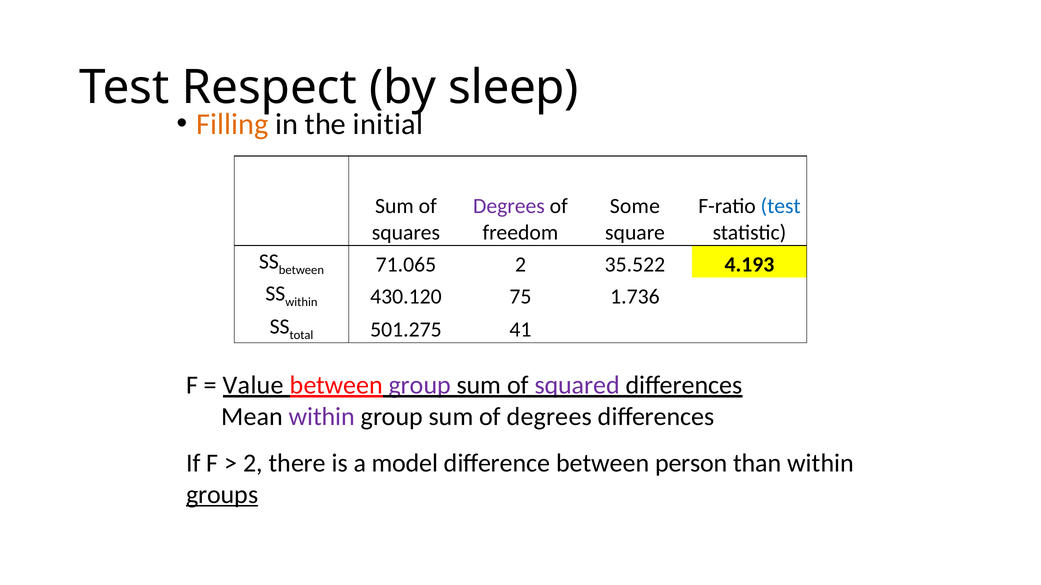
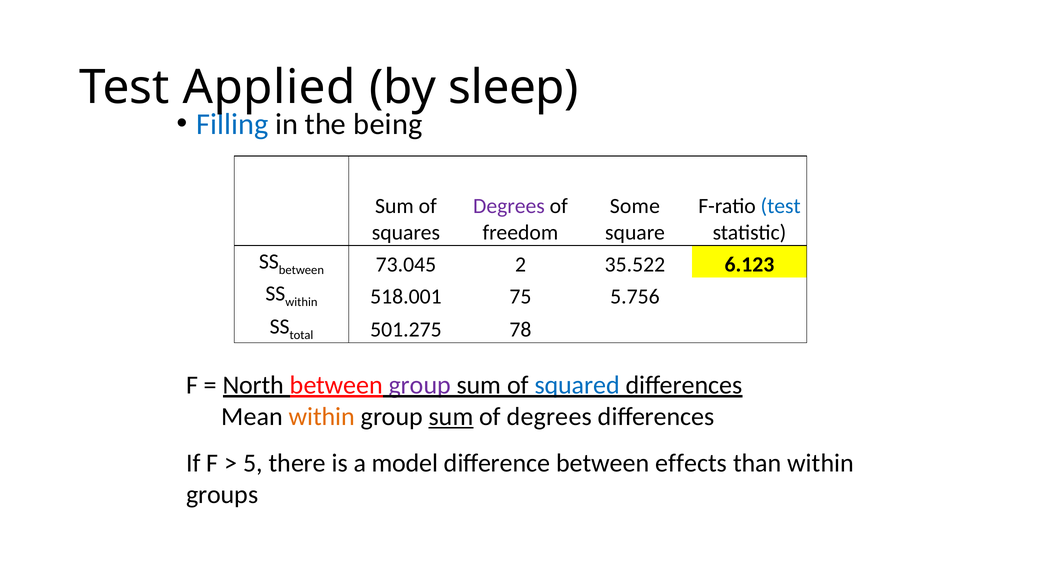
Respect: Respect -> Applied
Filling colour: orange -> blue
initial: initial -> being
71.065: 71.065 -> 73.045
4.193: 4.193 -> 6.123
430.120: 430.120 -> 518.001
1.736: 1.736 -> 5.756
41: 41 -> 78
Value: Value -> North
squared colour: purple -> blue
within at (322, 417) colour: purple -> orange
sum at (451, 417) underline: none -> present
2 at (253, 464): 2 -> 5
person: person -> effects
groups underline: present -> none
